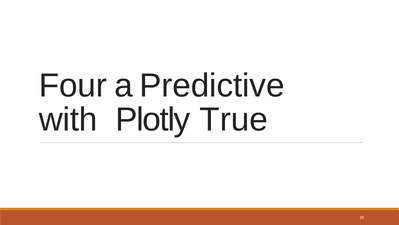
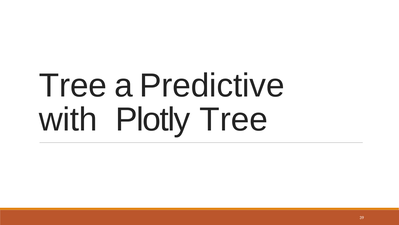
Four at (73, 85): Four -> Tree
Plotly True: True -> Tree
